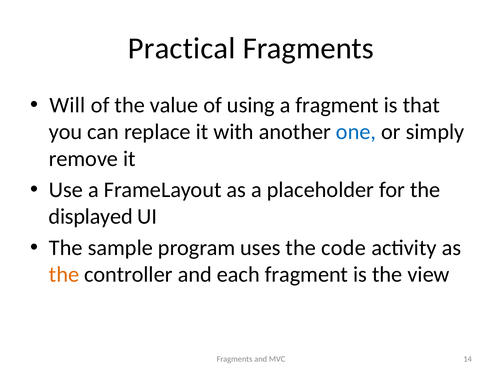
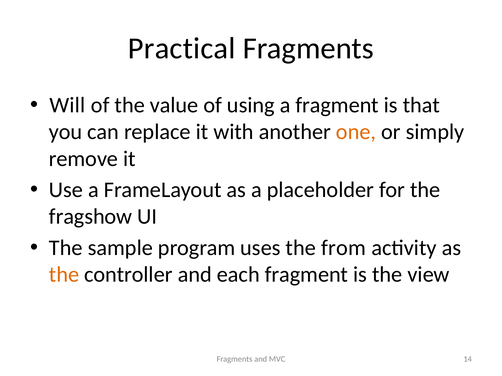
one colour: blue -> orange
displayed: displayed -> fragshow
code: code -> from
